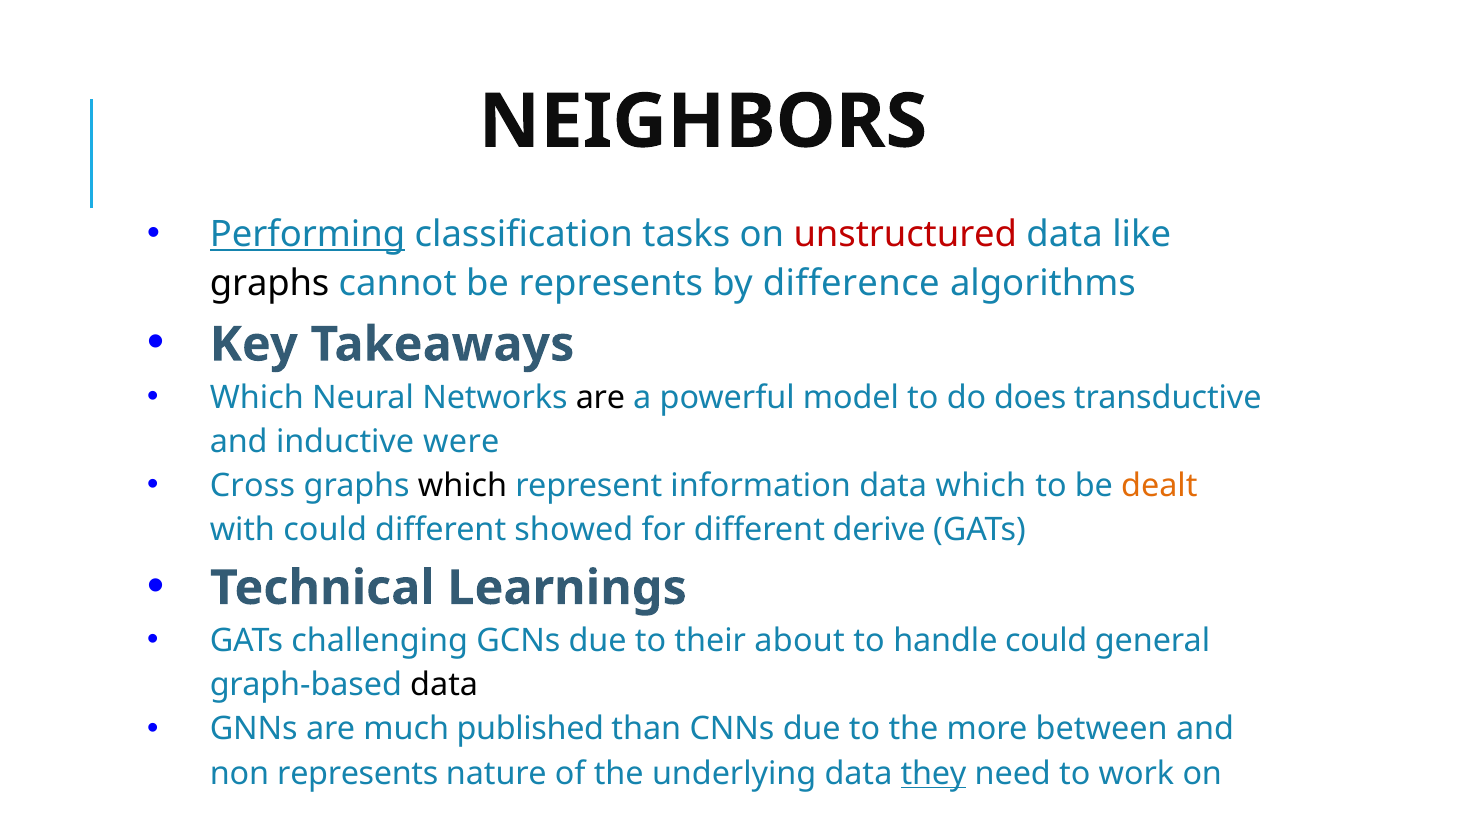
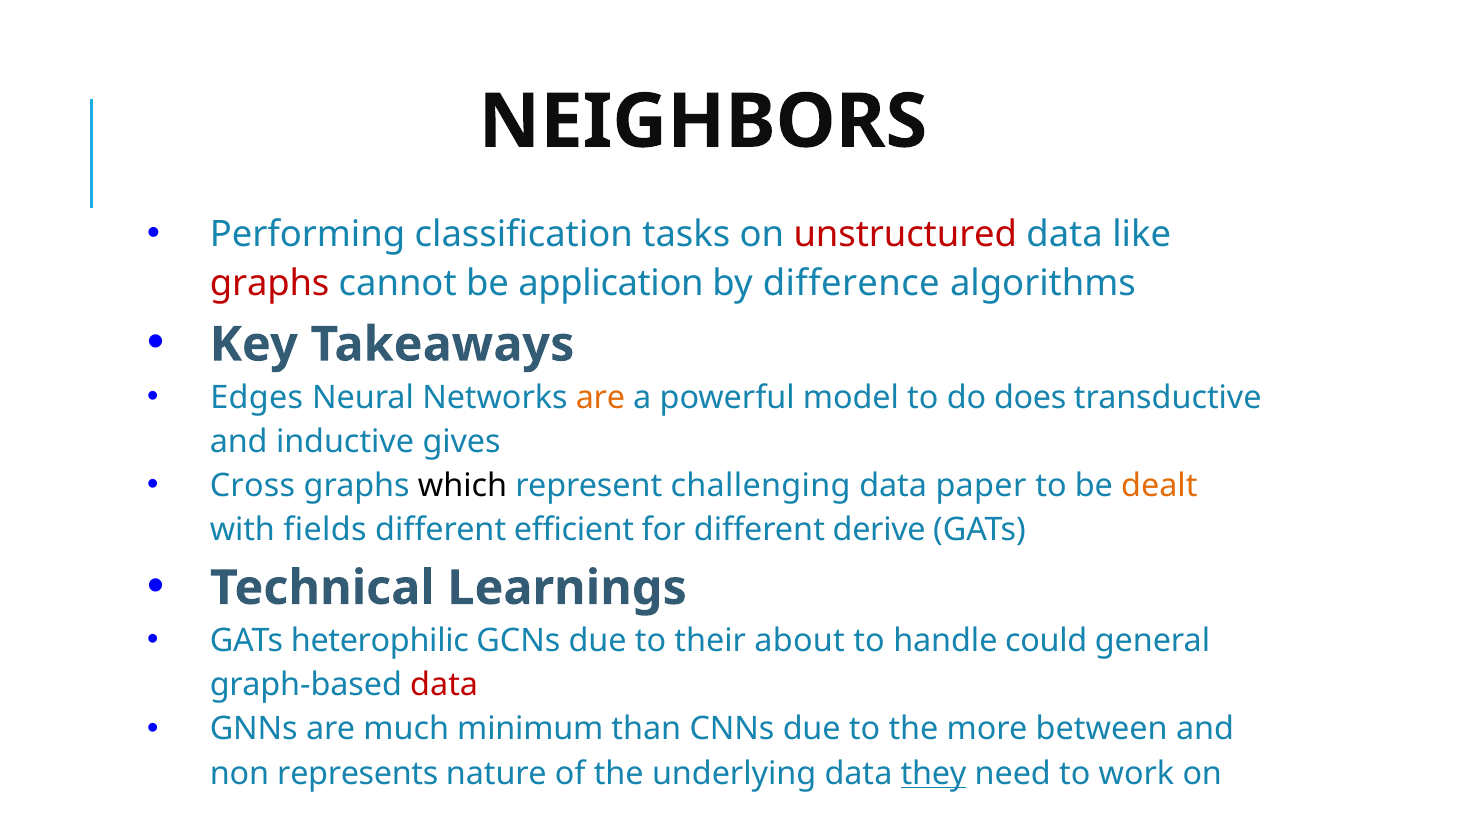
Performing underline: present -> none
graphs at (270, 284) colour: black -> red
be represents: represents -> application
Which at (257, 397): Which -> Edges
are at (600, 397) colour: black -> orange
were: were -> gives
information: information -> challenging
data which: which -> paper
with could: could -> fields
showed: showed -> efficient
challenging: challenging -> heterophilic
data at (444, 685) colour: black -> red
published: published -> minimum
